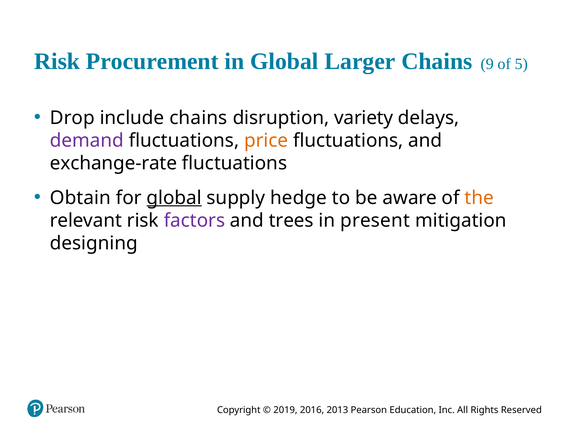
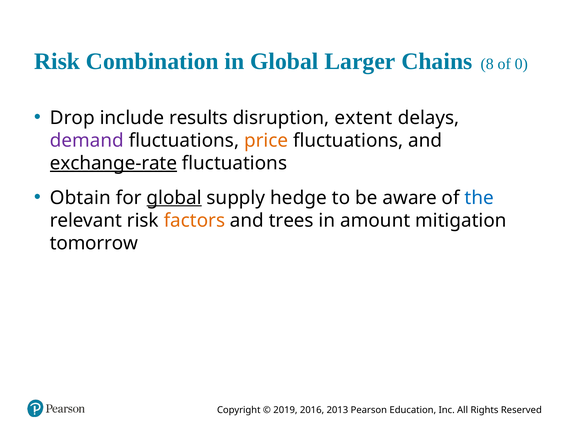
Procurement: Procurement -> Combination
9: 9 -> 8
5: 5 -> 0
include chains: chains -> results
variety: variety -> extent
exchange-rate underline: none -> present
the colour: orange -> blue
factors colour: purple -> orange
present: present -> amount
designing: designing -> tomorrow
